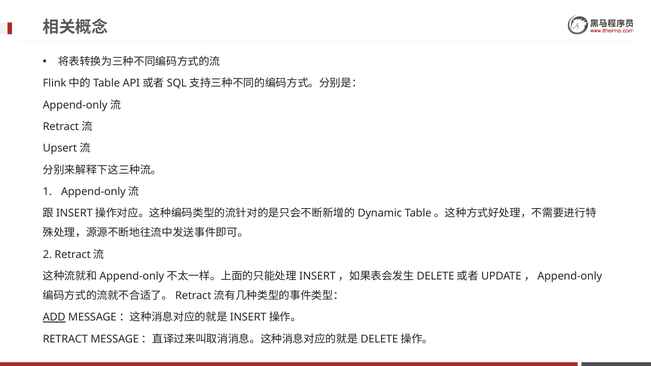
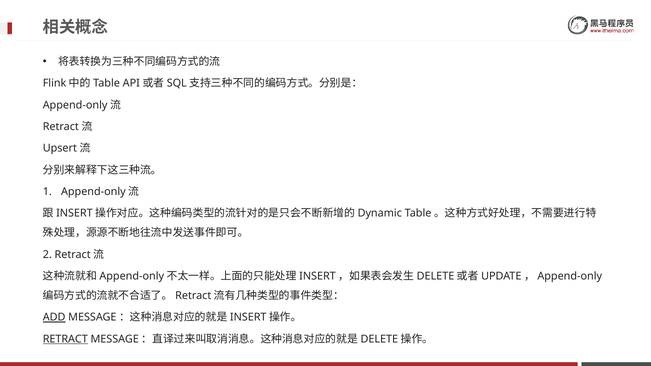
RETRACT underline: none -> present
